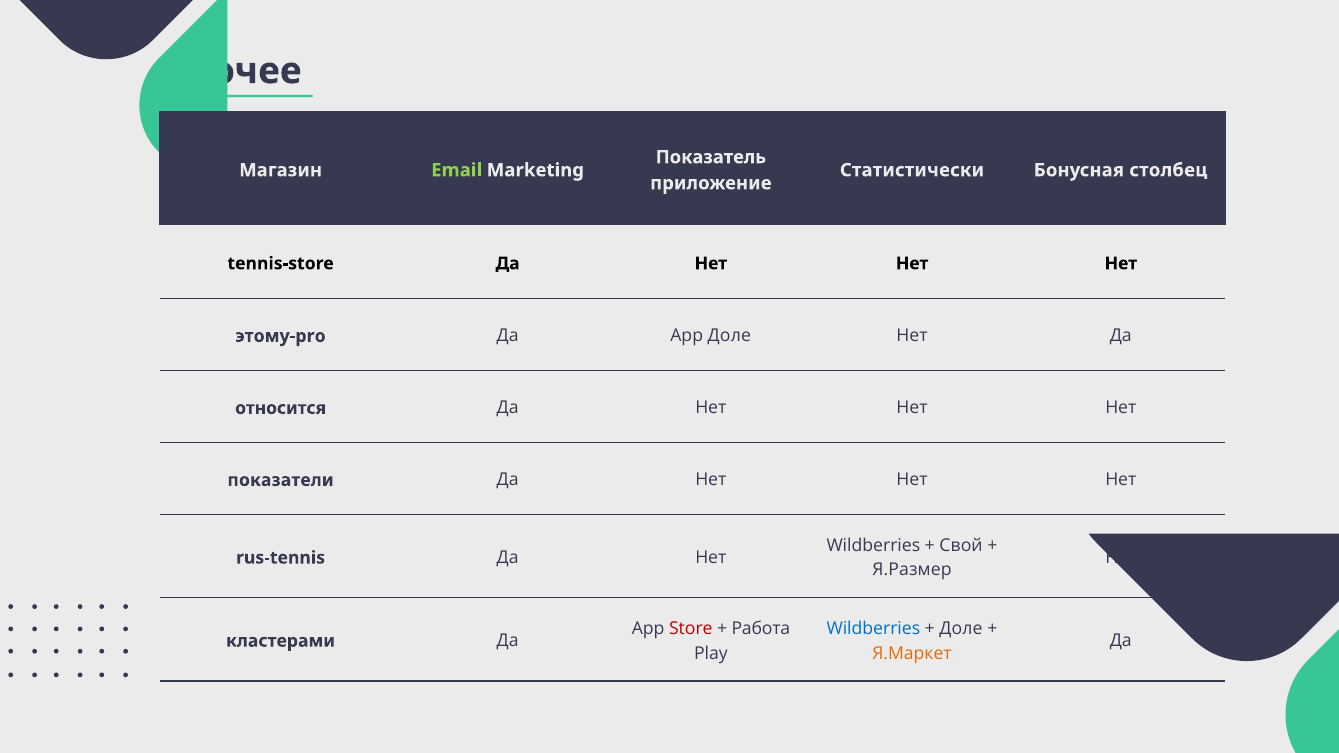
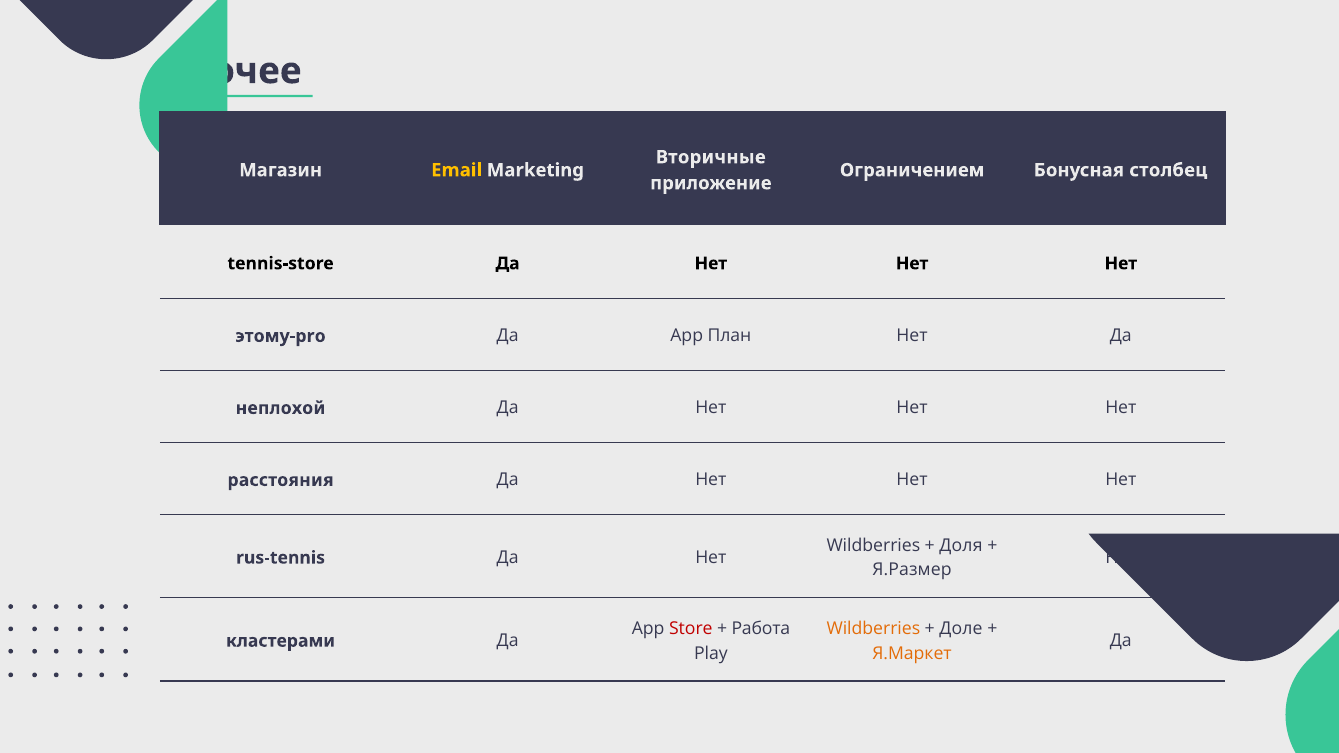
Показатель: Показатель -> Вторичные
Email colour: light green -> yellow
Статистически: Статистически -> Ограничением
App Доле: Доле -> План
относится: относится -> неплохой
показатели: показатели -> расстояния
Свой: Свой -> Доля
Wildberries at (873, 629) colour: blue -> orange
